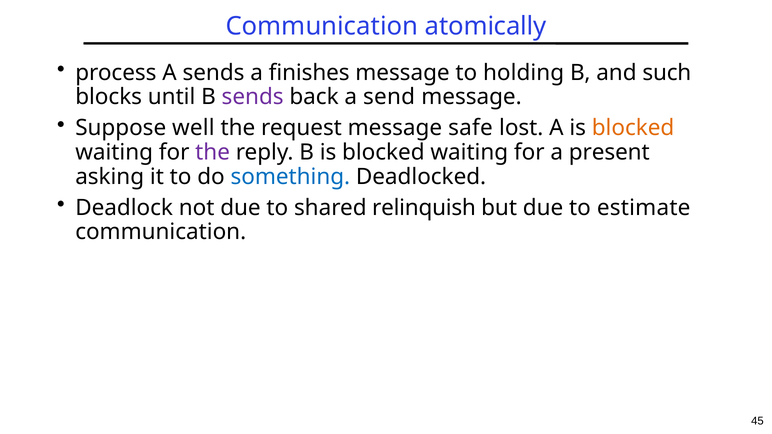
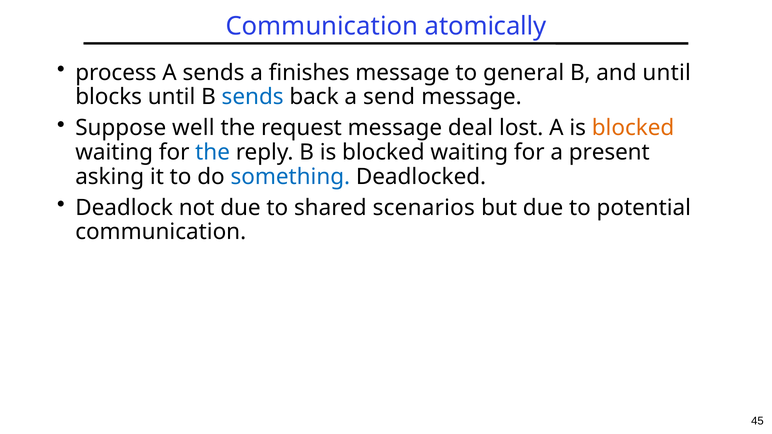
holding: holding -> general
and such: such -> until
sends at (253, 97) colour: purple -> blue
safe: safe -> deal
the at (213, 152) colour: purple -> blue
relinquish: relinquish -> scenarios
estimate: estimate -> potential
